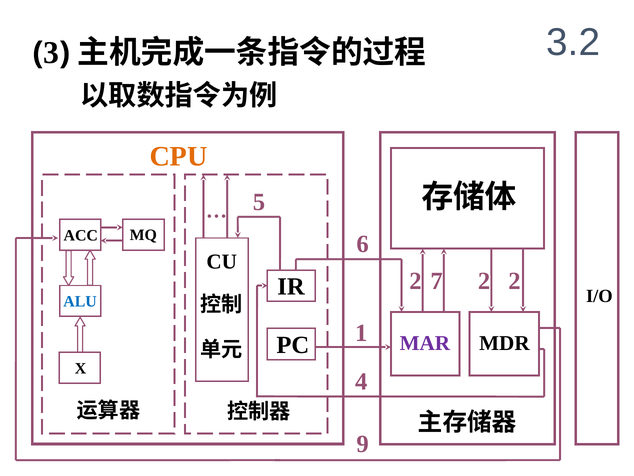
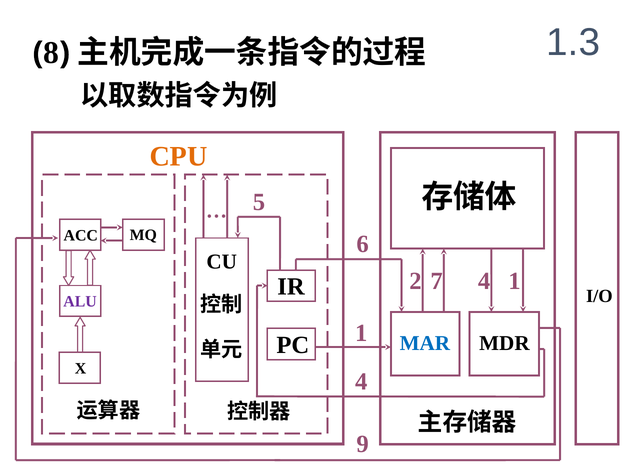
3: 3 -> 8
3.2: 3.2 -> 1.3
2 2: 2 -> 4
7 2: 2 -> 1
ALU colour: blue -> purple
MAR colour: purple -> blue
